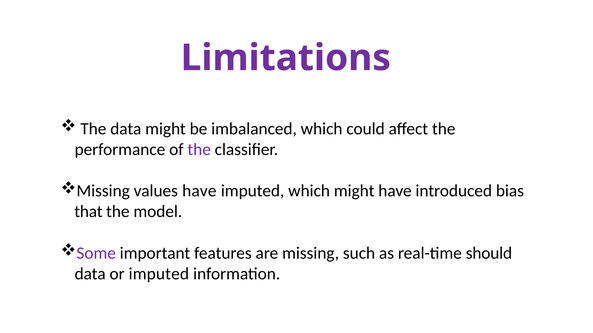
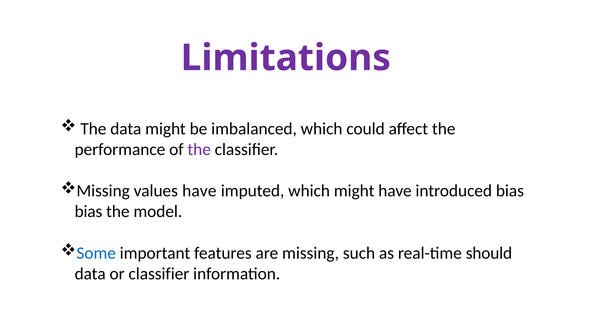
that at (88, 212): that -> bias
Some colour: purple -> blue
or imputed: imputed -> classifier
